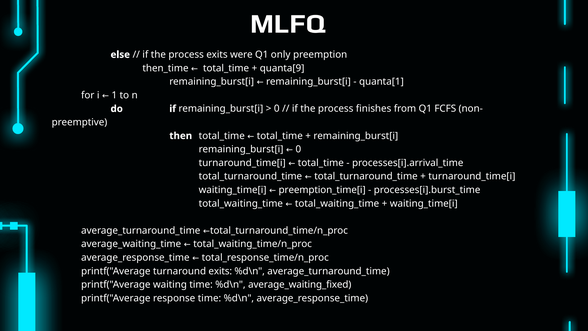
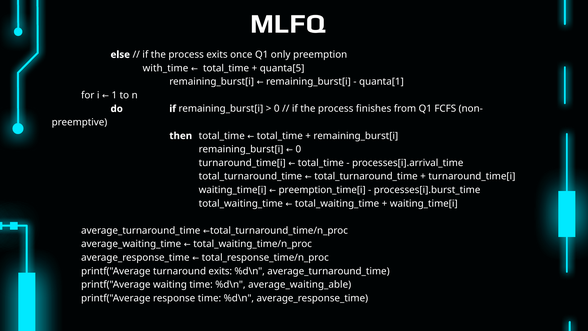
were: were -> once
then_time: then_time -> with_time
quanta[9: quanta[9 -> quanta[5
average_waiting_fixed: average_waiting_fixed -> average_waiting_able
